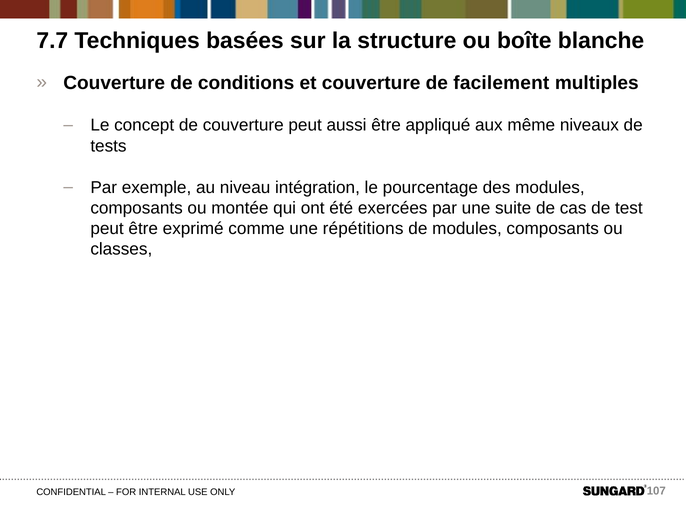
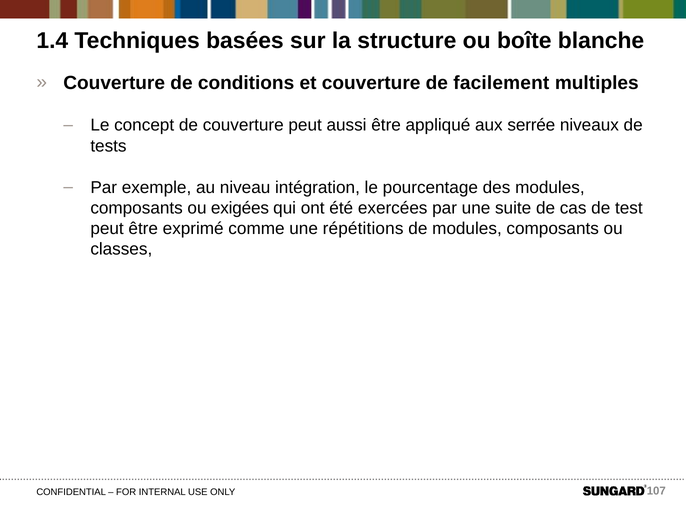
7.7: 7.7 -> 1.4
même: même -> serrée
montée: montée -> exigées
